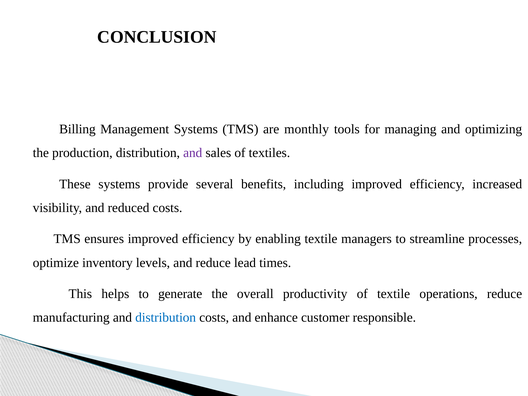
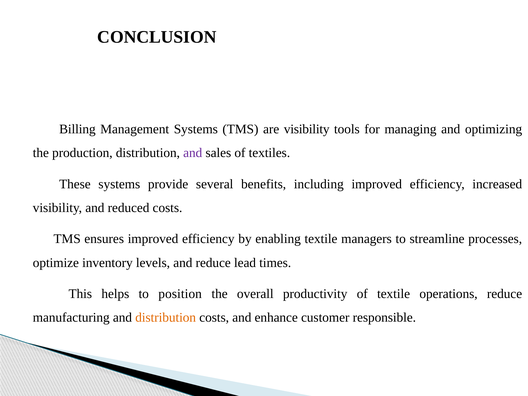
are monthly: monthly -> visibility
generate: generate -> position
distribution at (166, 318) colour: blue -> orange
